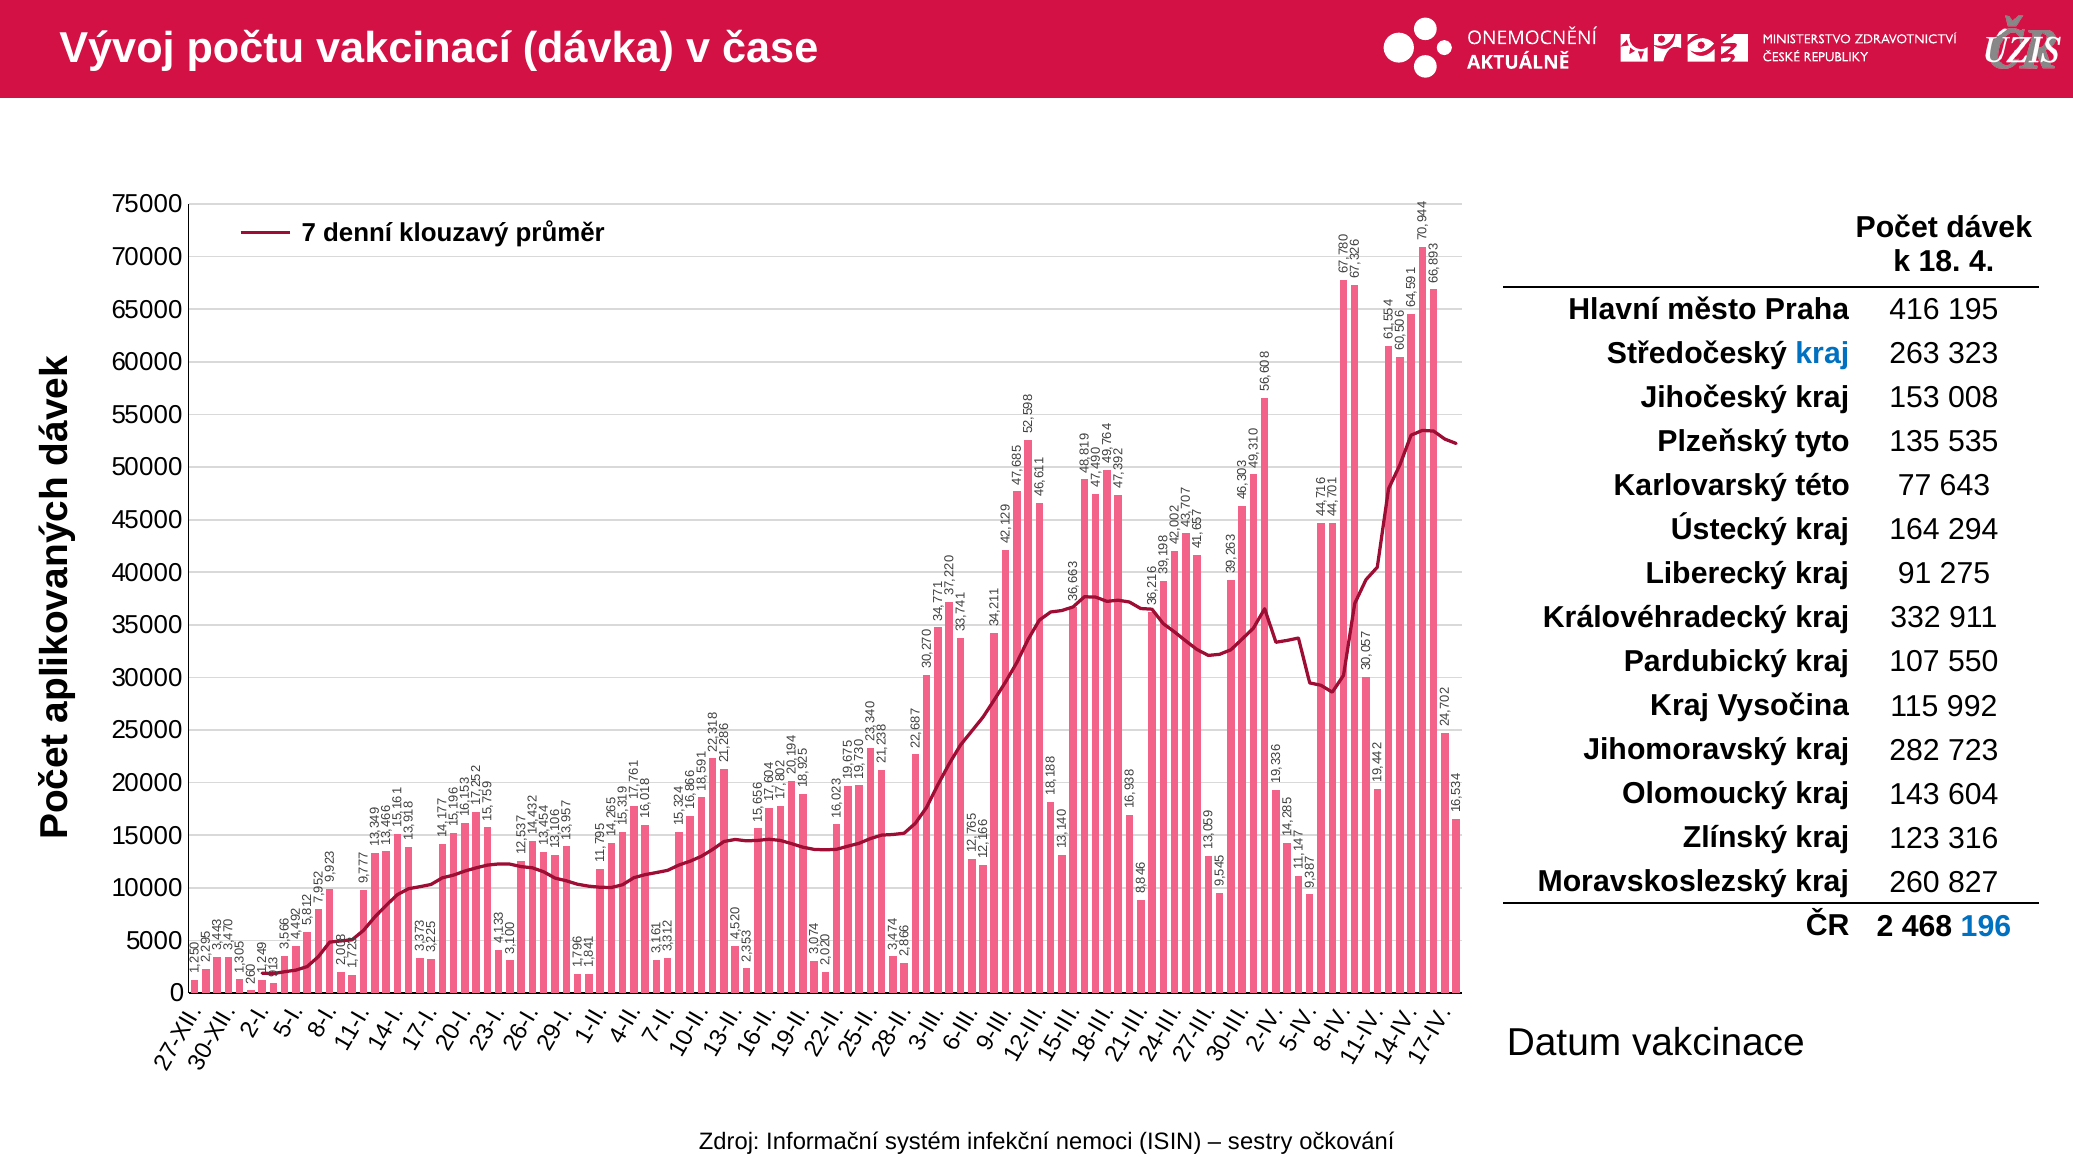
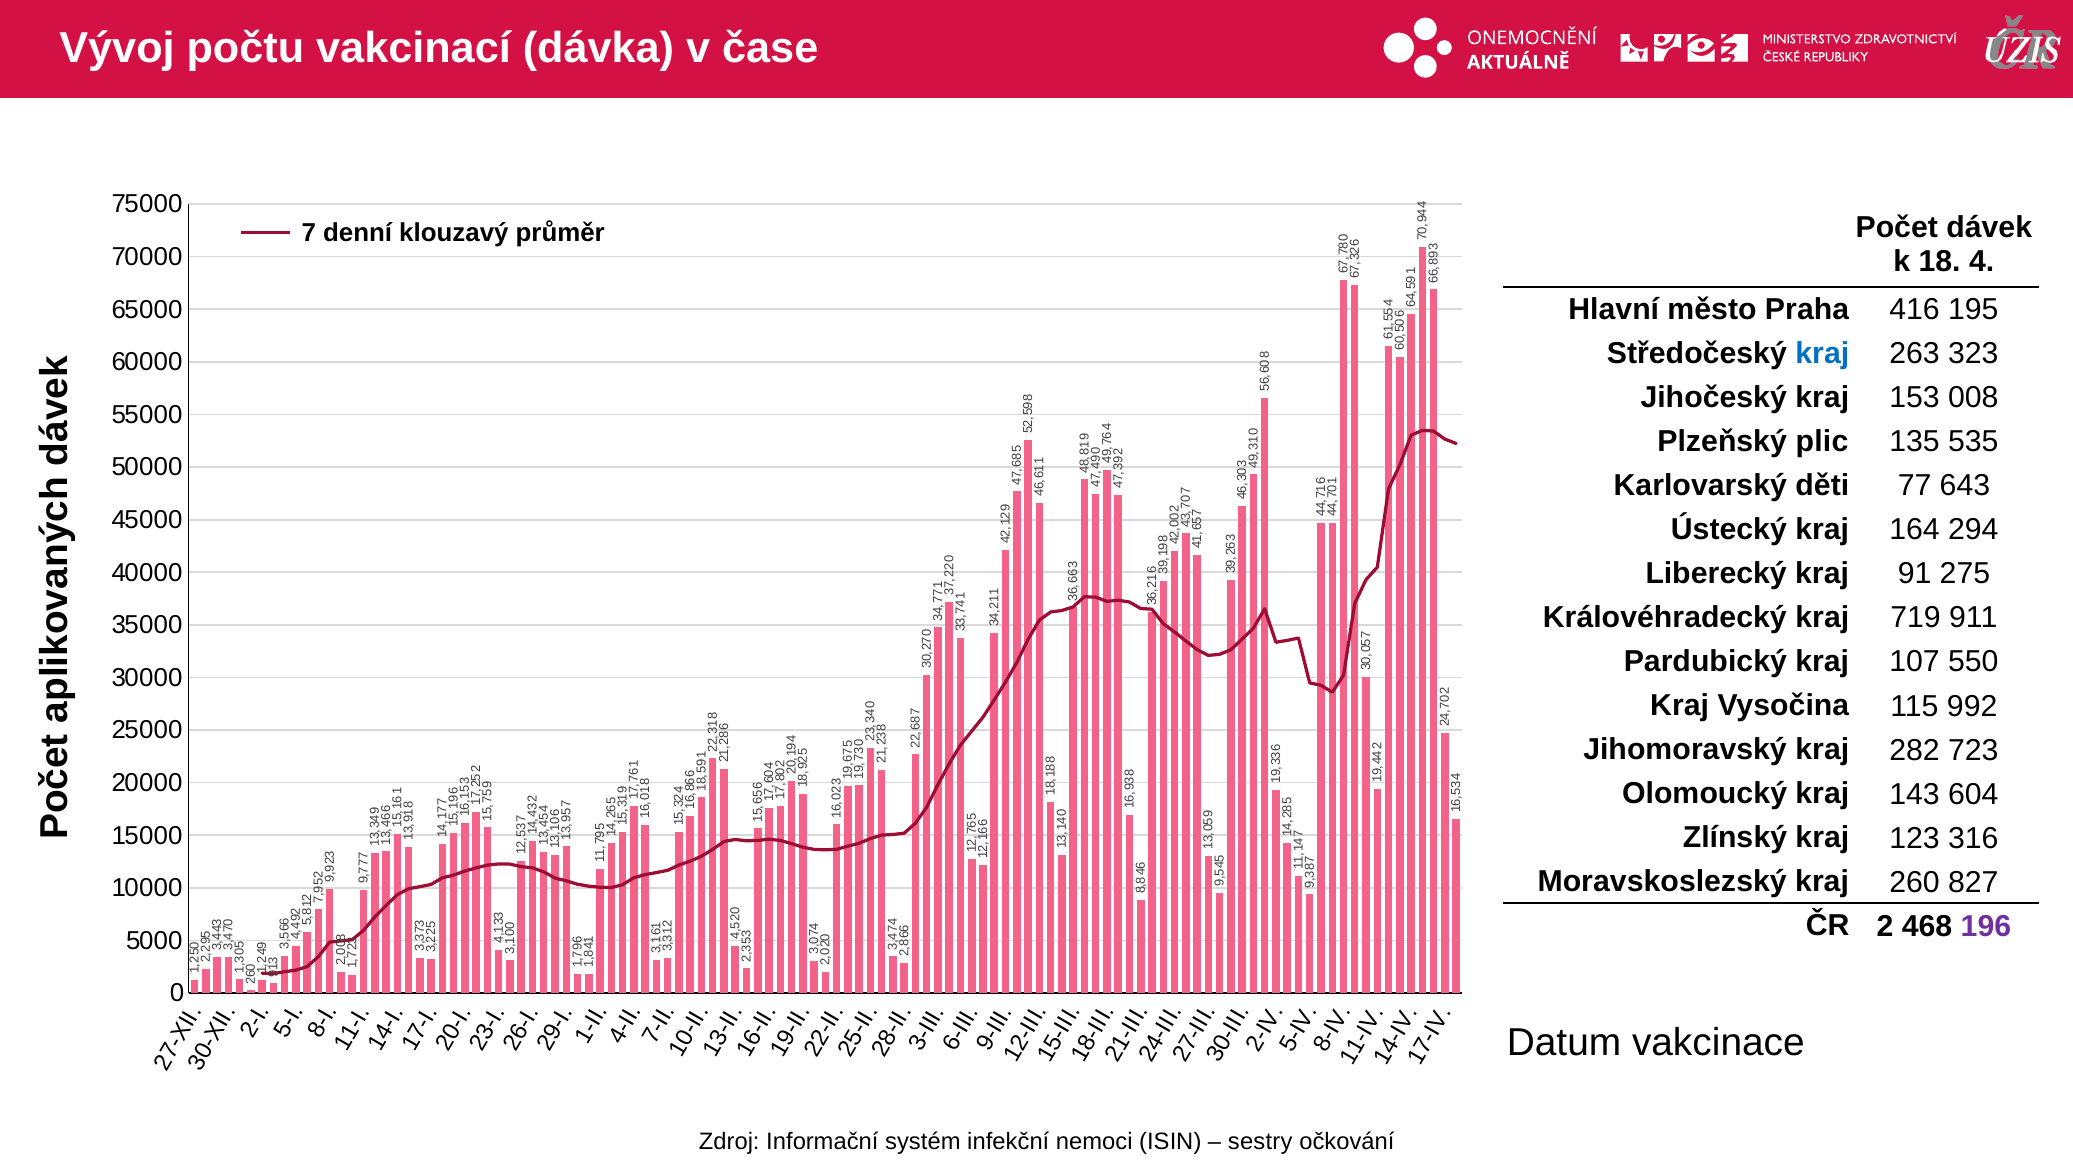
tyto: tyto -> plic
této: této -> děti
332: 332 -> 719
196 colour: blue -> purple
